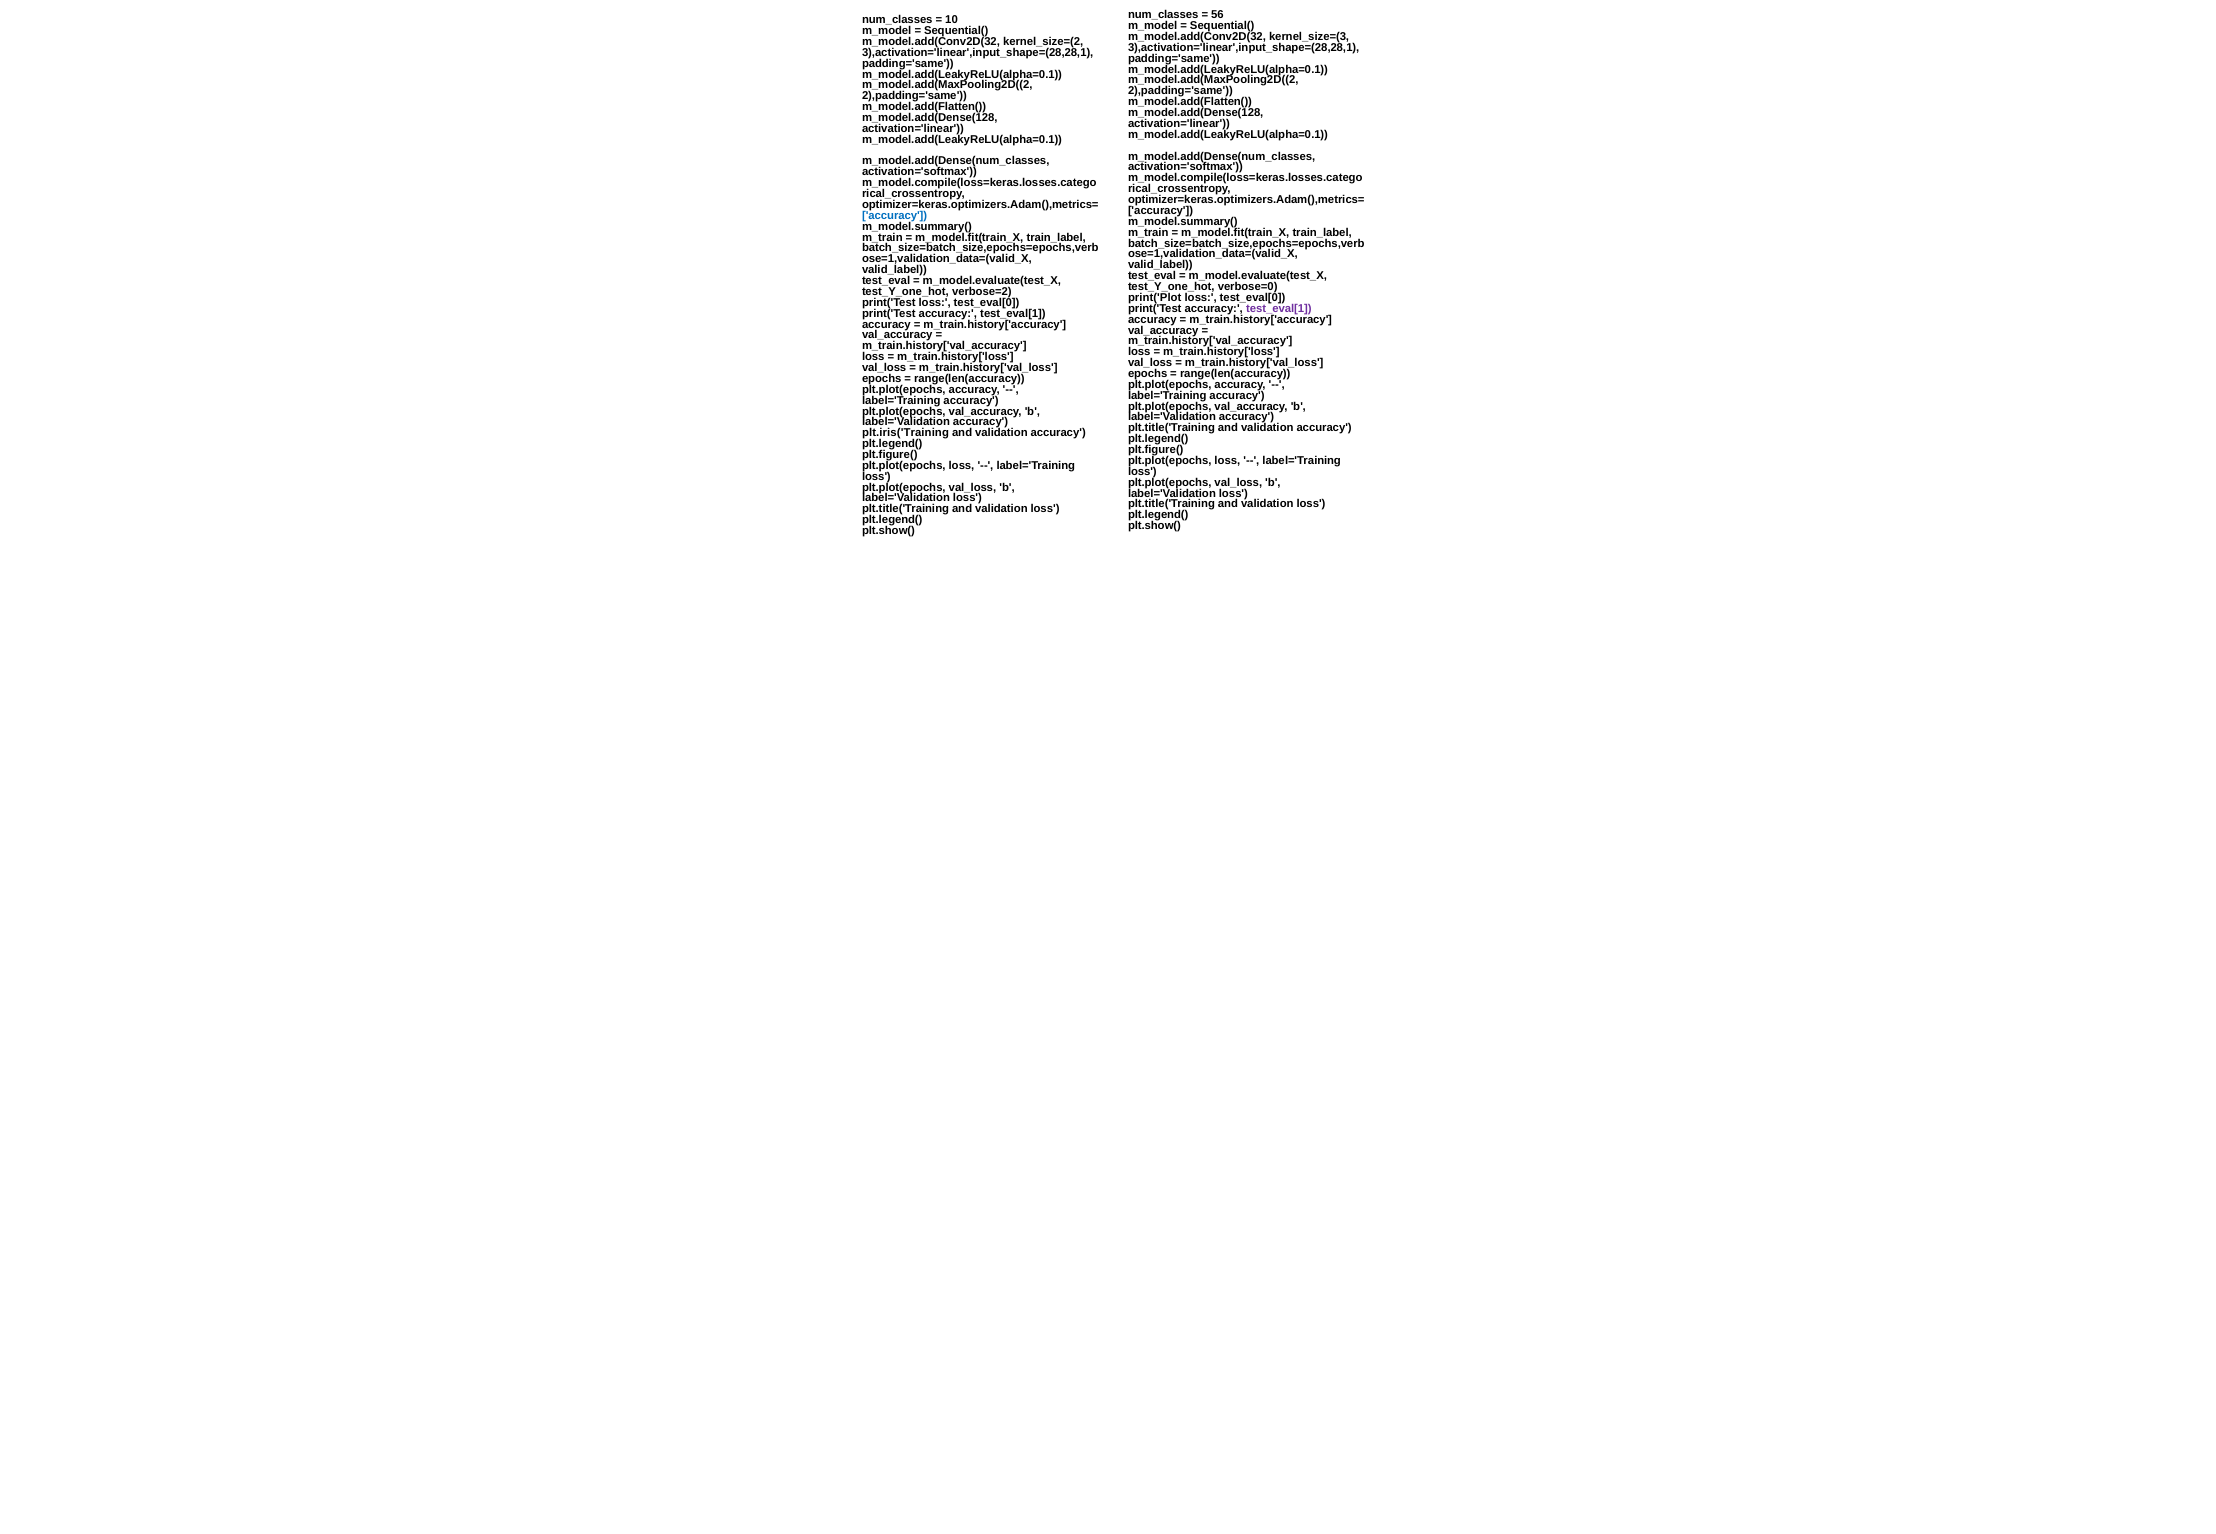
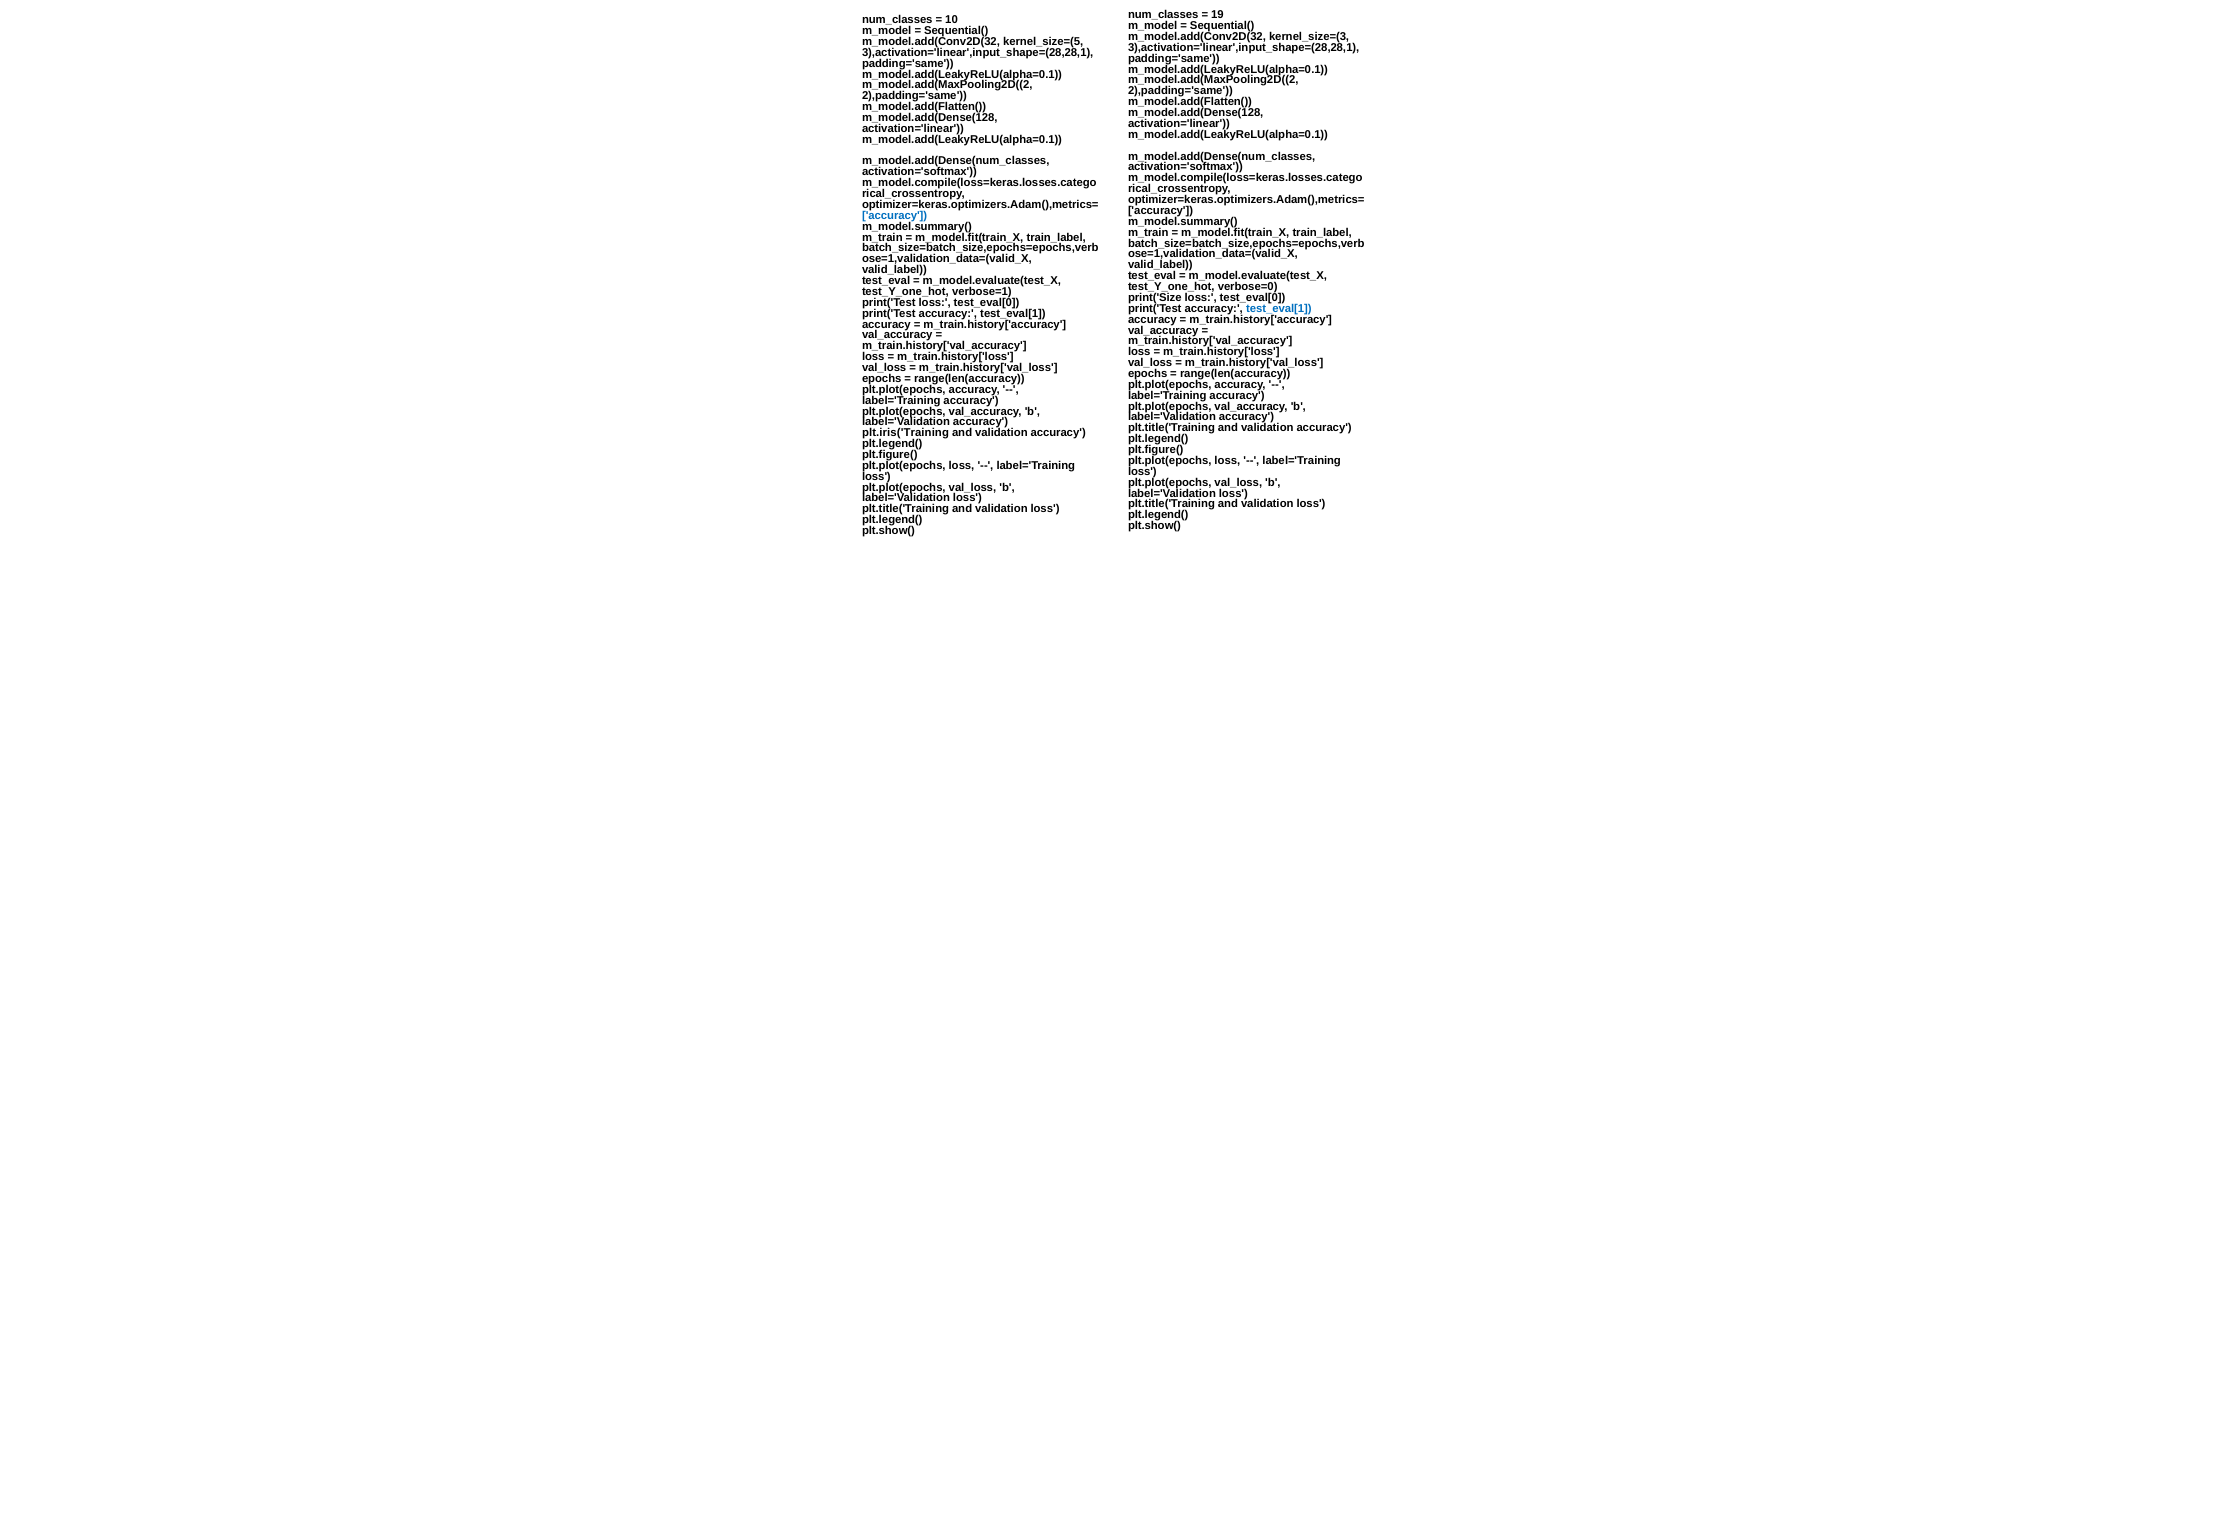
56: 56 -> 19
kernel_size=(2: kernel_size=(2 -> kernel_size=(5
verbose=2: verbose=2 -> verbose=1
print('Plot: print('Plot -> print('Size
test_eval[1 at (1279, 309) colour: purple -> blue
